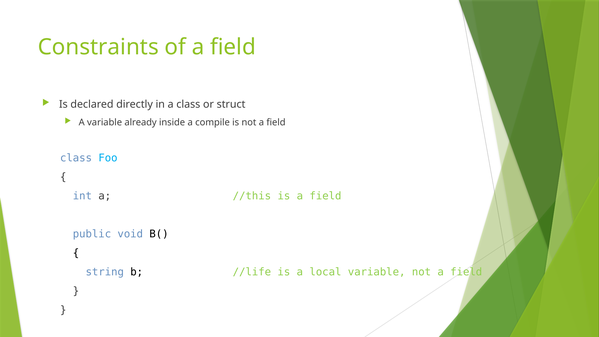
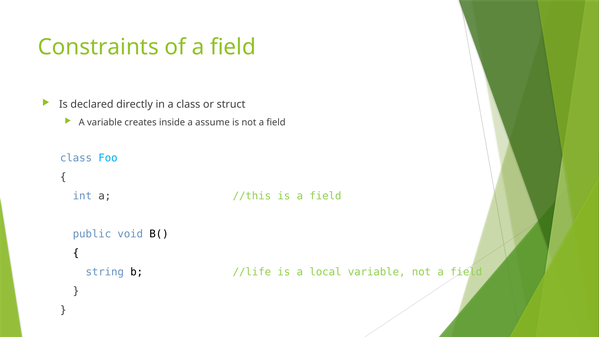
already: already -> creates
compile: compile -> assume
